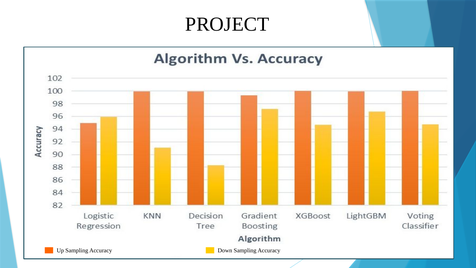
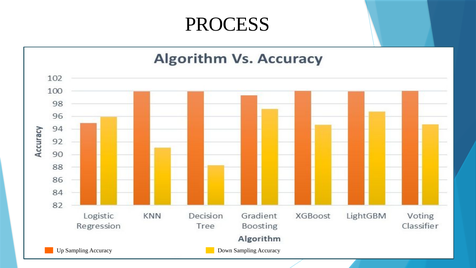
PROJECT: PROJECT -> PROCESS
